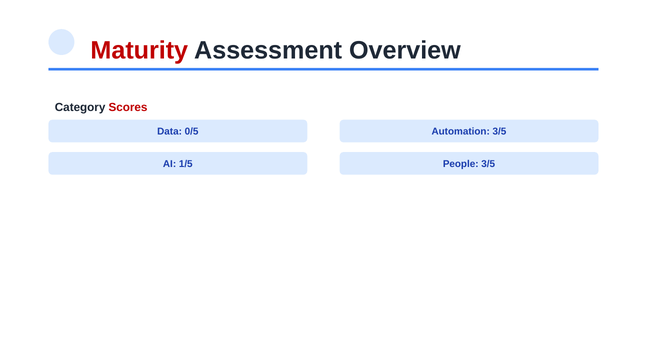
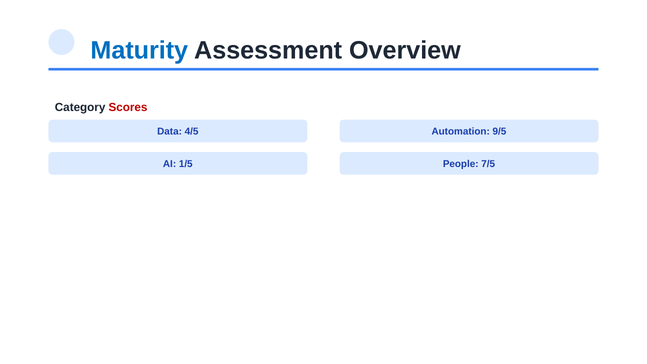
Maturity colour: red -> blue
0/5: 0/5 -> 4/5
Automation 3/5: 3/5 -> 9/5
People 3/5: 3/5 -> 7/5
